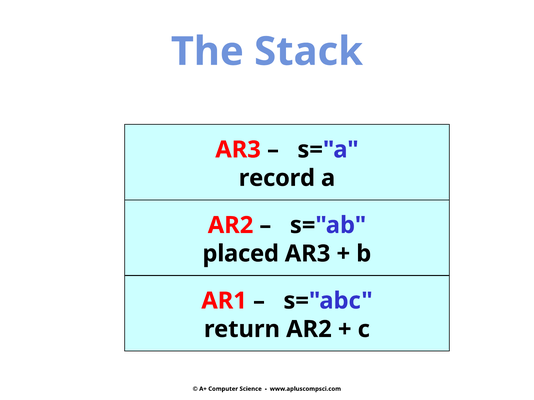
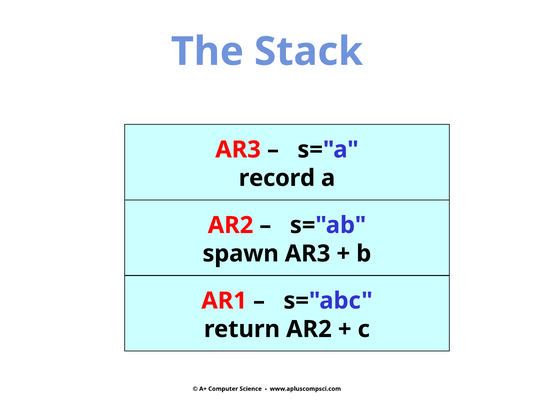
placed: placed -> spawn
